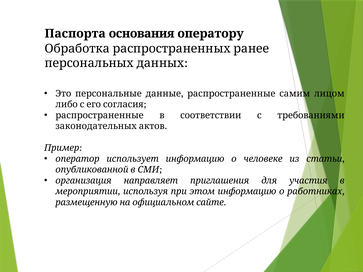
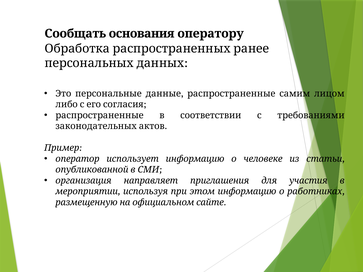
Паспорта: Паспорта -> Сообщать
